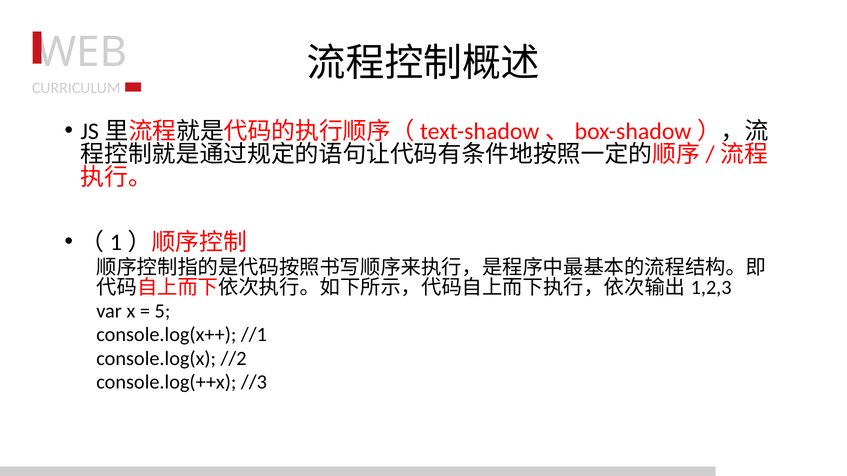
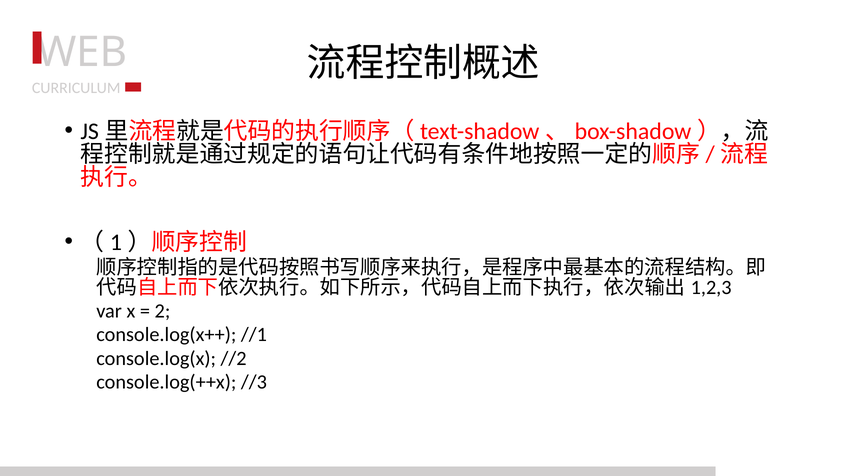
5: 5 -> 2
